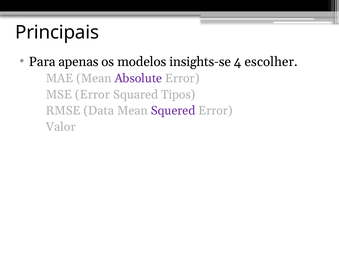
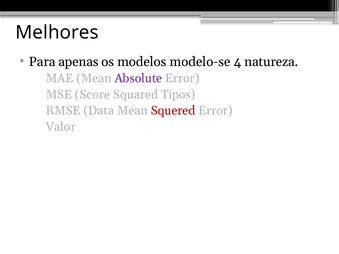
Principais: Principais -> Melhores
insights-se: insights-se -> modelo-se
escolher: escolher -> natureza
MSE Error: Error -> Score
Squered colour: purple -> red
